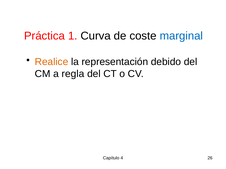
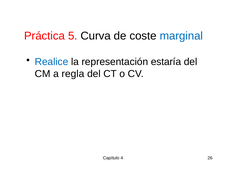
1: 1 -> 5
Realice colour: orange -> blue
debido: debido -> estaría
